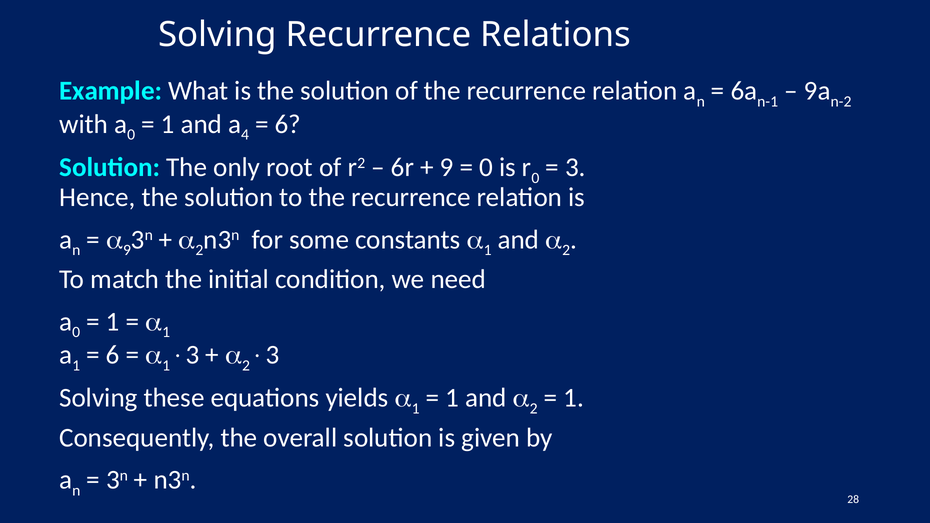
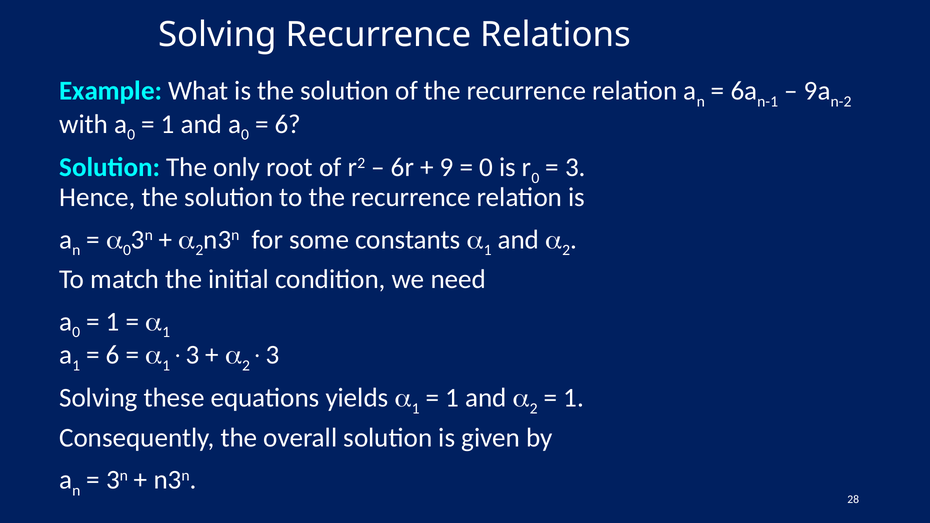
4 at (245, 135): 4 -> 0
9 at (127, 250): 9 -> 0
